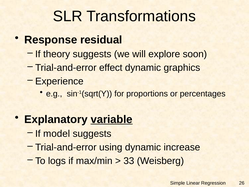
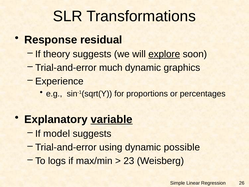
explore underline: none -> present
effect: effect -> much
increase: increase -> possible
33: 33 -> 23
